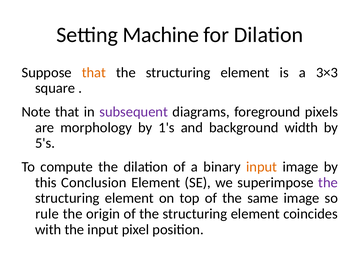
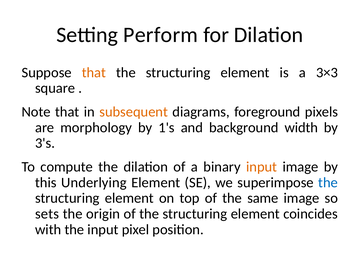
Machine: Machine -> Perform
subsequent colour: purple -> orange
5's: 5's -> 3's
Conclusion: Conclusion -> Underlying
the at (328, 183) colour: purple -> blue
rule: rule -> sets
